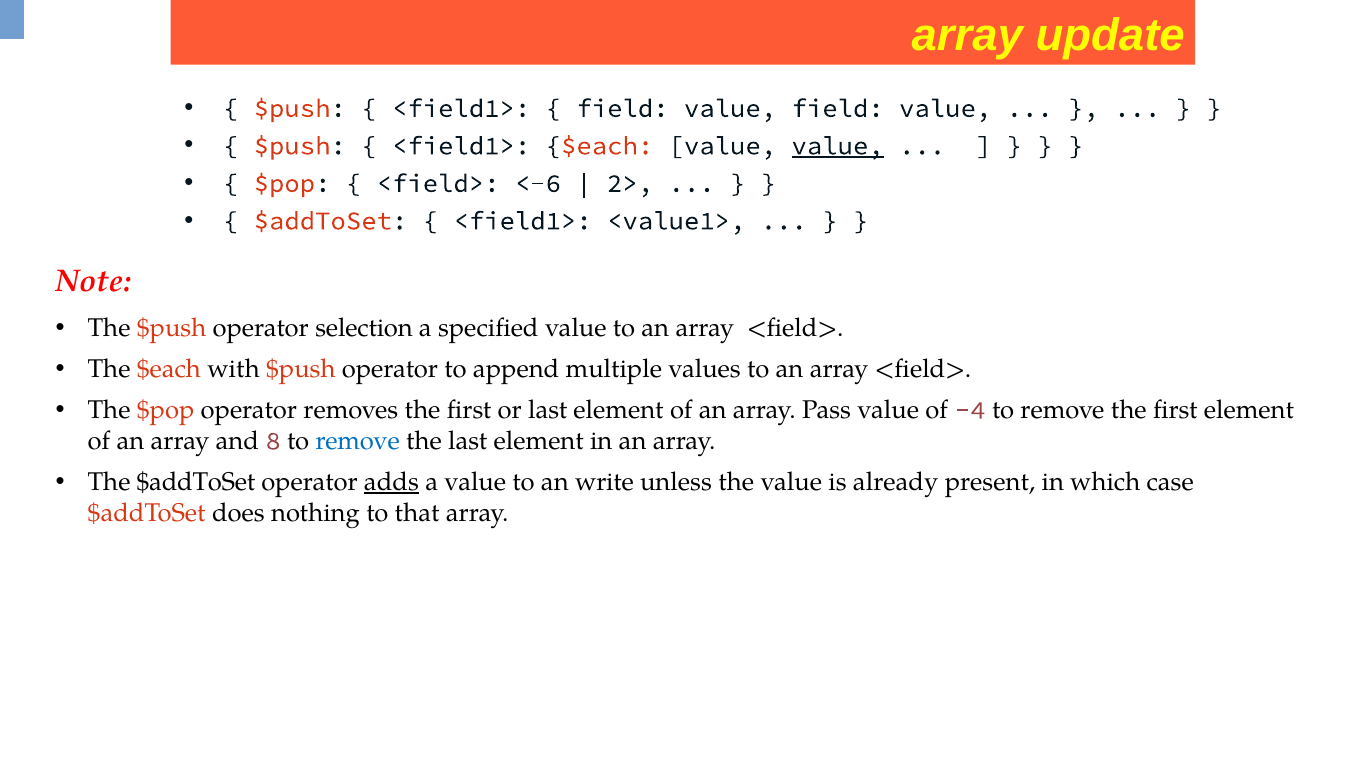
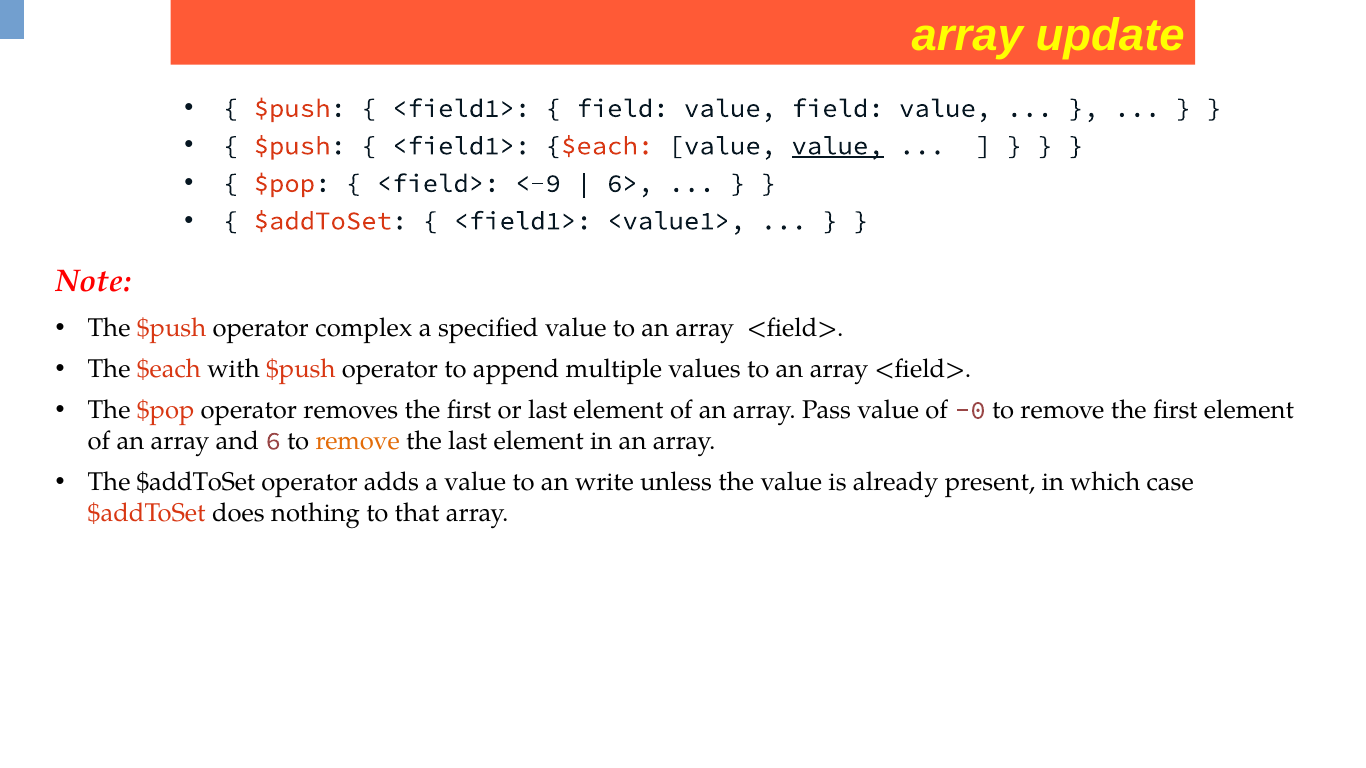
<-6: <-6 -> <-9
2>: 2> -> 6>
selection: selection -> complex
-4: -4 -> -0
8: 8 -> 6
remove at (358, 441) colour: blue -> orange
adds underline: present -> none
